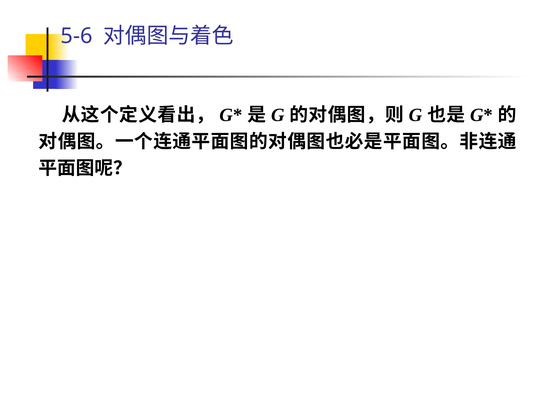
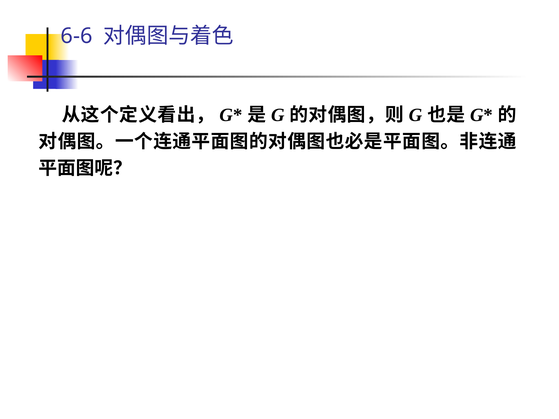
5-6: 5-6 -> 6-6
